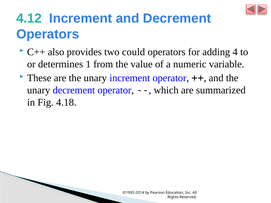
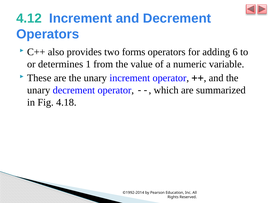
could: could -> forms
4: 4 -> 6
